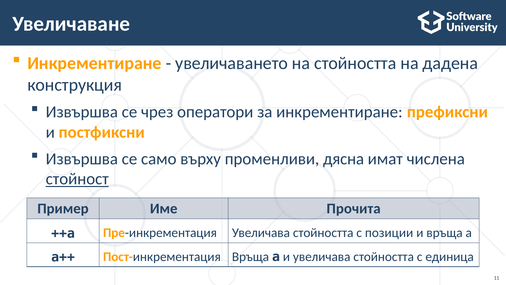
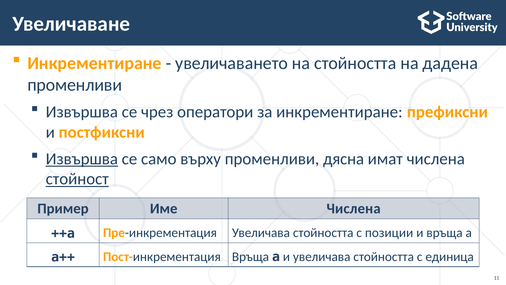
конструкция at (75, 85): конструкция -> променливи
Извършва at (82, 159) underline: none -> present
Име Прочита: Прочита -> Числена
